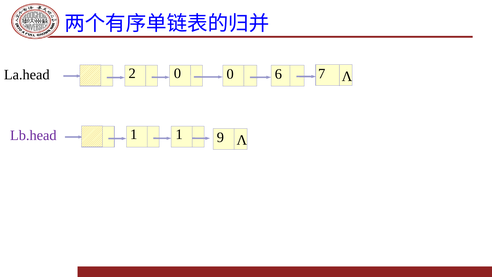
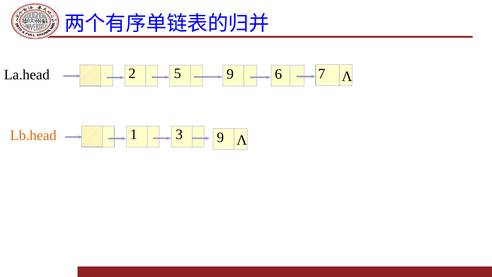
2 0: 0 -> 5
La.head 0: 0 -> 9
1 1: 1 -> 3
Lb.head colour: purple -> orange
